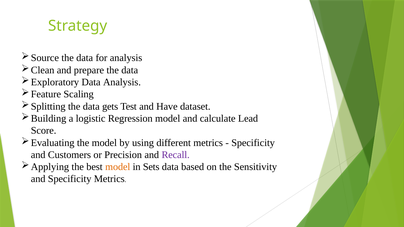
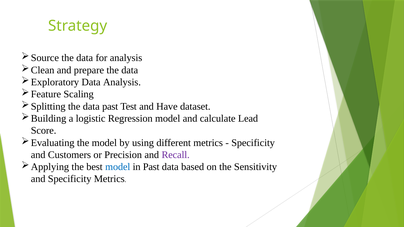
data gets: gets -> past
model at (118, 167) colour: orange -> blue
in Sets: Sets -> Past
